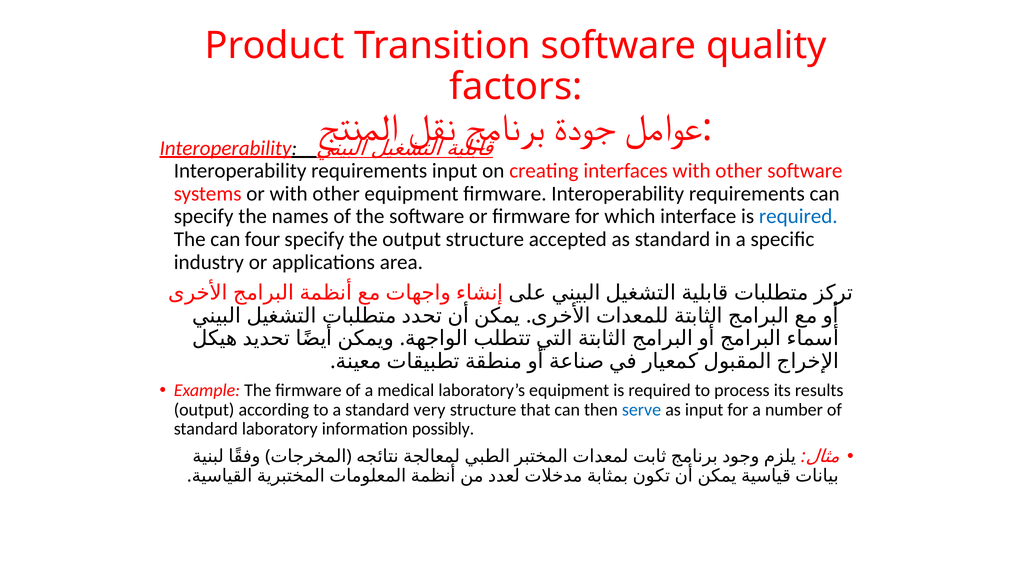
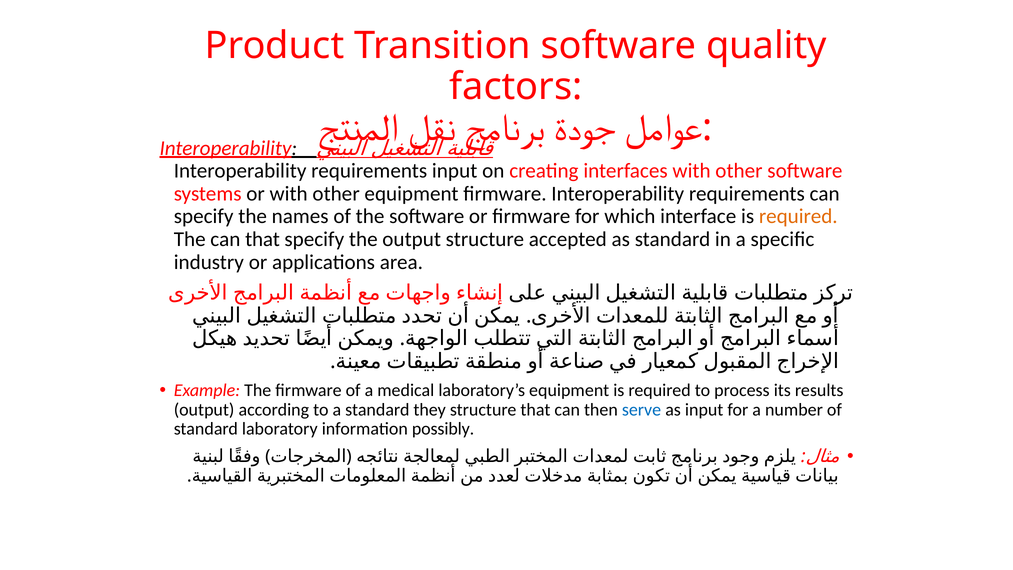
required at (798, 216) colour: blue -> orange
can four: four -> that
very: very -> they
